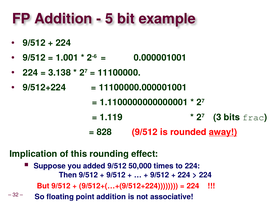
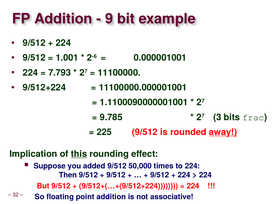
5: 5 -> 9
3.138: 3.138 -> 7.793
1.1100000000000001: 1.1100000000000001 -> 1.1100090000001001
1.119: 1.119 -> 9.785
828: 828 -> 225
this underline: none -> present
